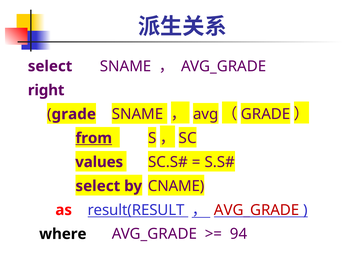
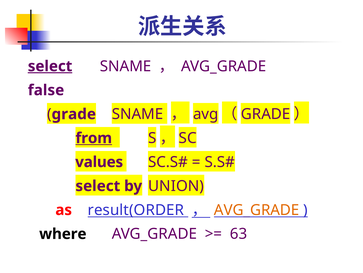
select at (50, 66) underline: none -> present
right: right -> false
CNAME: CNAME -> UNION
result(RESULT: result(RESULT -> result(ORDER
AVG_GRADE at (257, 209) colour: red -> orange
94: 94 -> 63
